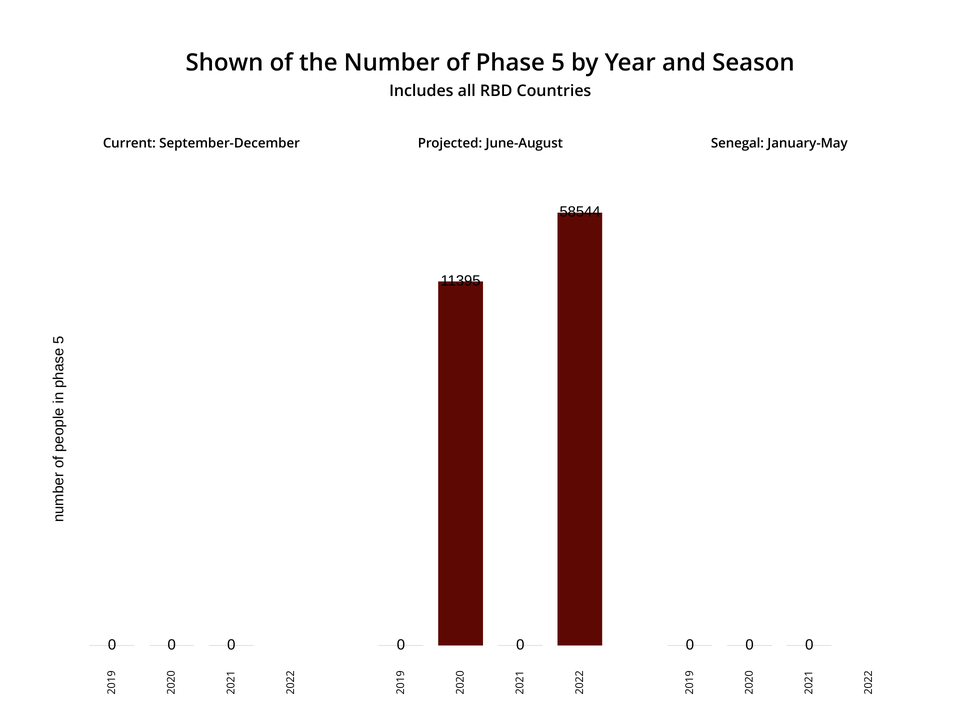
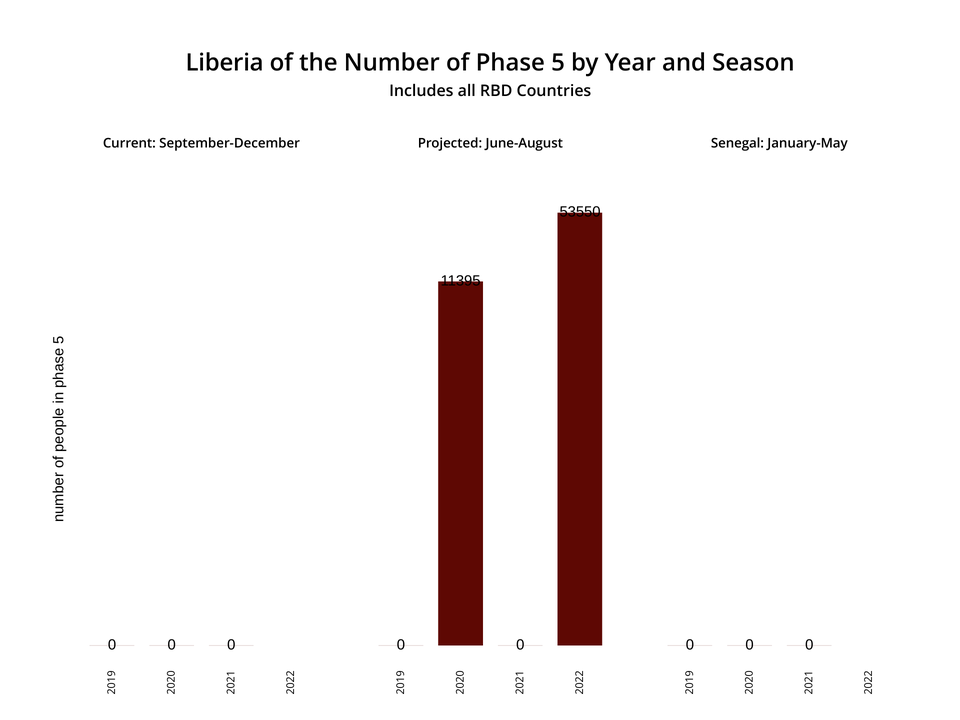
Shown: Shown -> Liberia
58544: 58544 -> 53550
